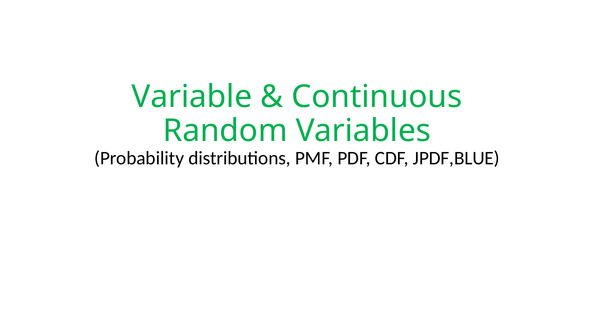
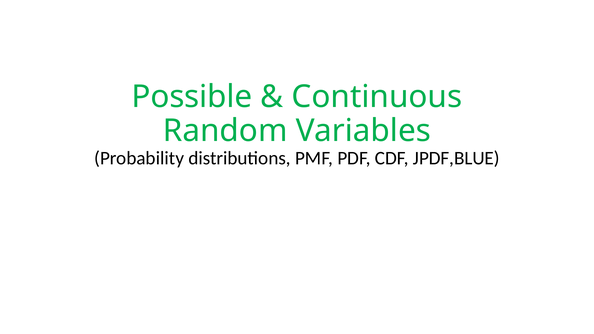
Variable: Variable -> Possible
